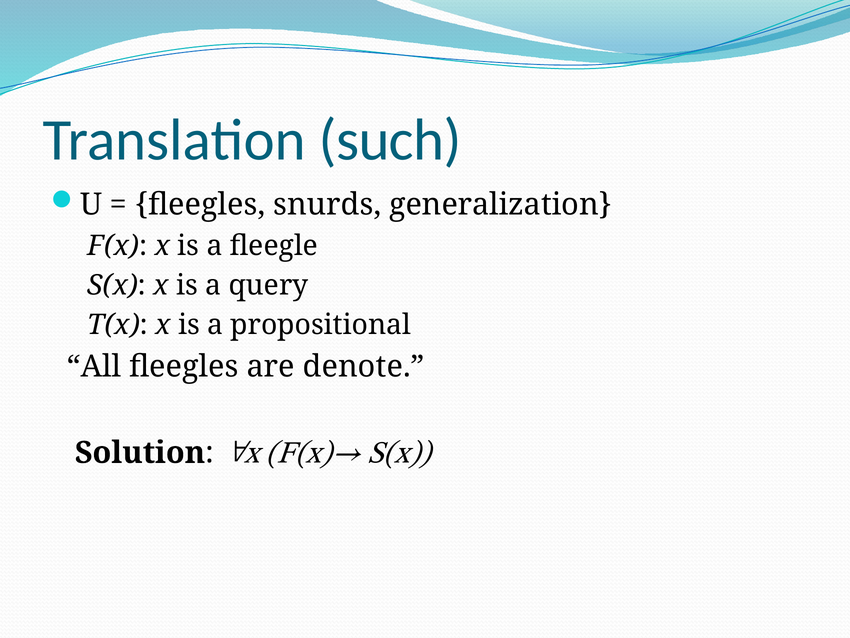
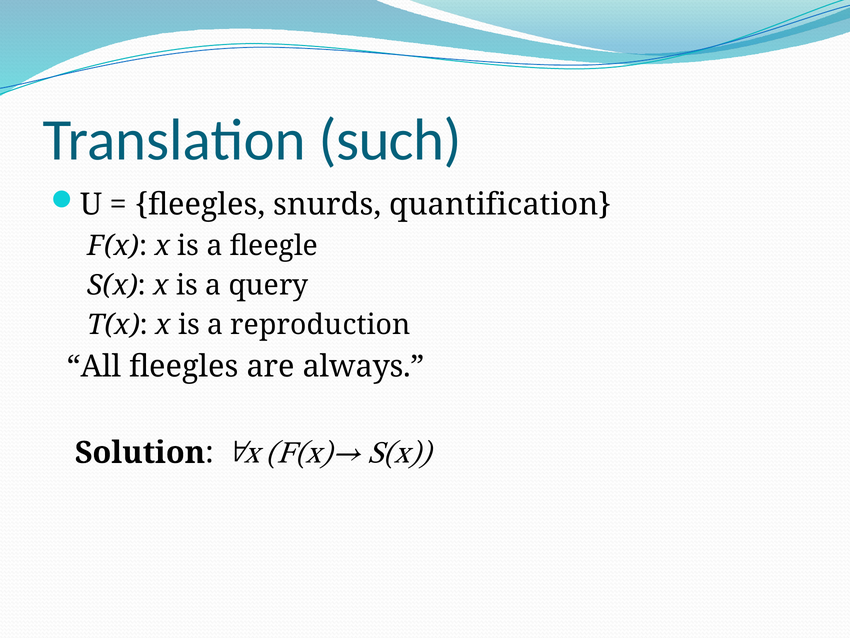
generalization: generalization -> quantification
propositional: propositional -> reproduction
denote: denote -> always
